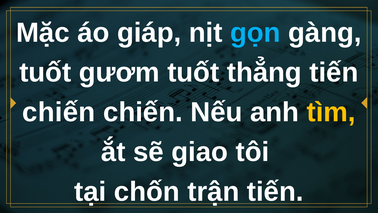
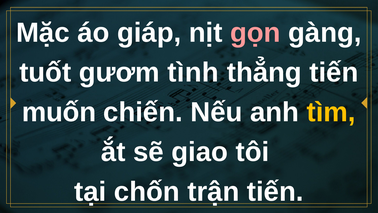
gọn colour: light blue -> pink
gươm tuốt: tuốt -> tình
chiến at (59, 112): chiến -> muốn
